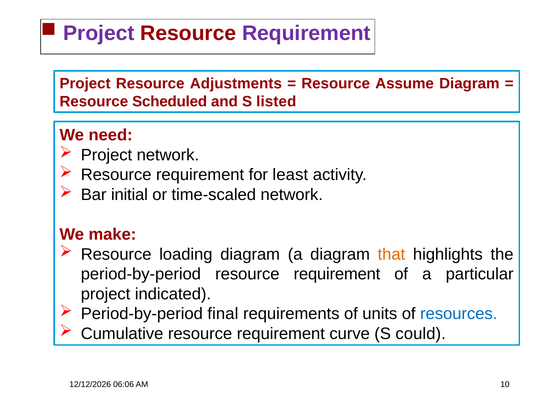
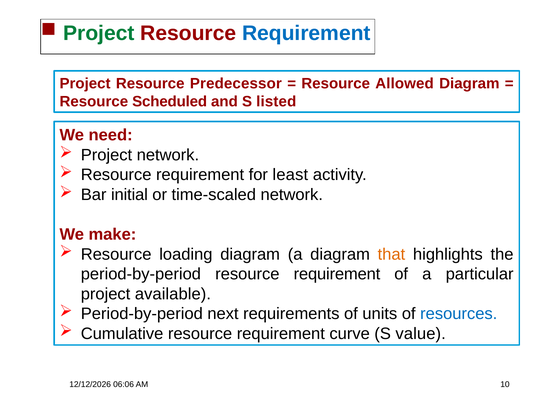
Project at (99, 33) colour: purple -> green
Requirement at (306, 33) colour: purple -> blue
Adjustments: Adjustments -> Predecessor
Assume: Assume -> Allowed
indicated: indicated -> available
final: final -> next
could: could -> value
